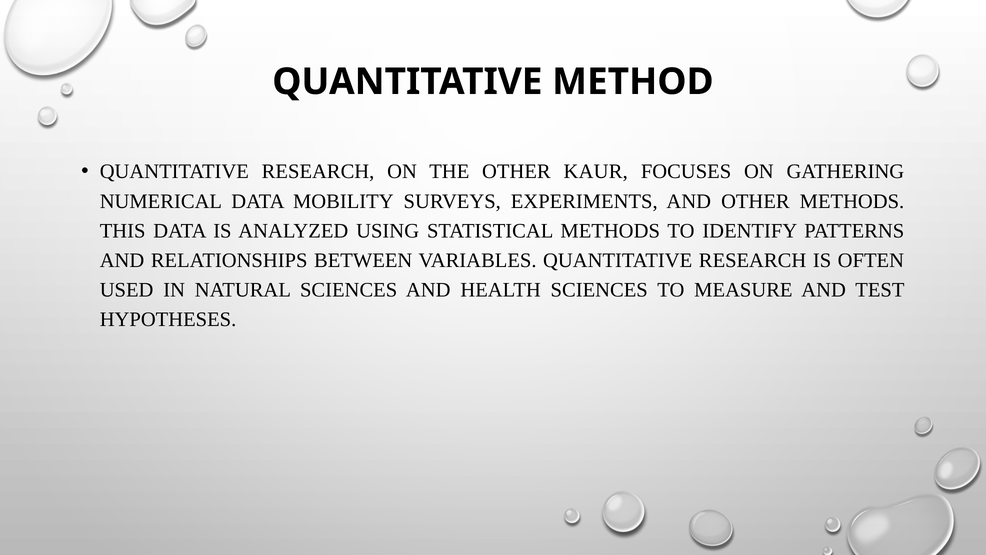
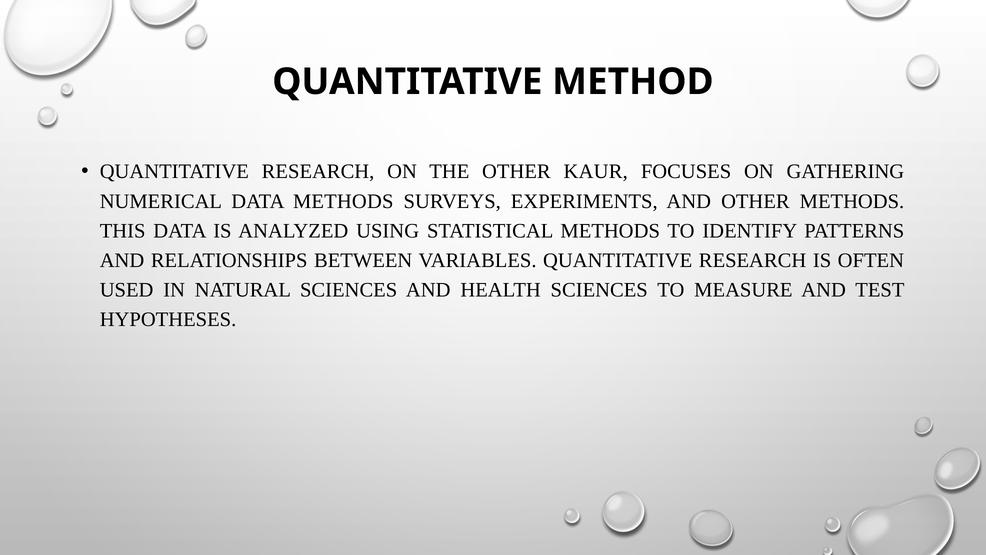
DATA MOBILITY: MOBILITY -> METHODS
